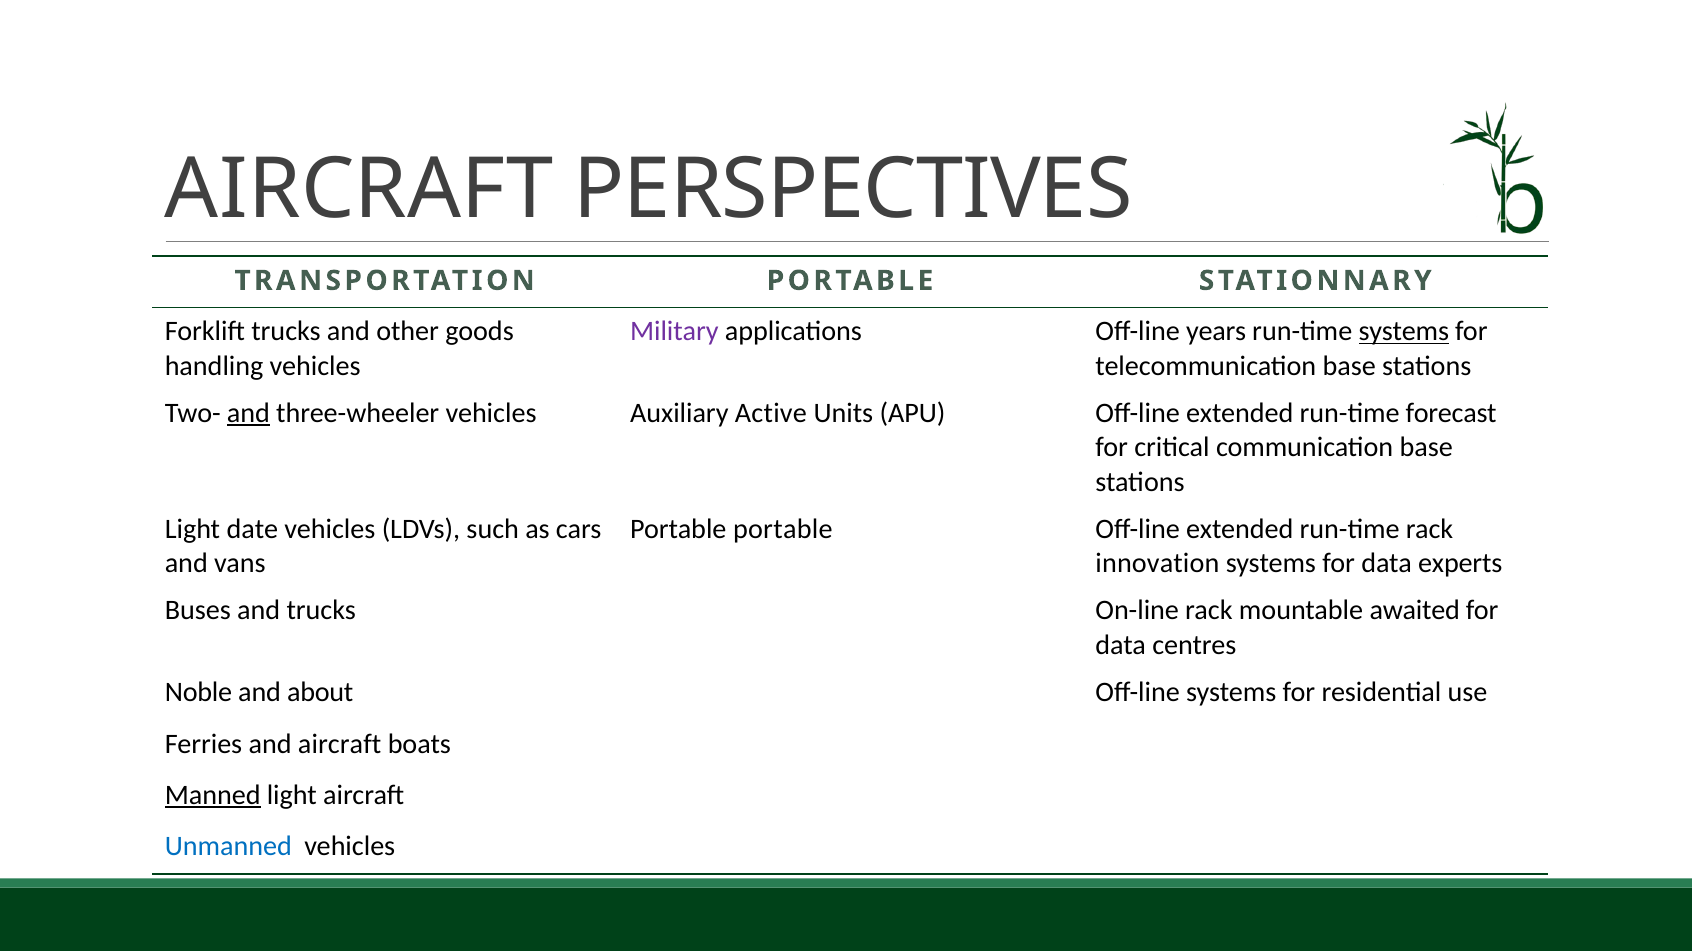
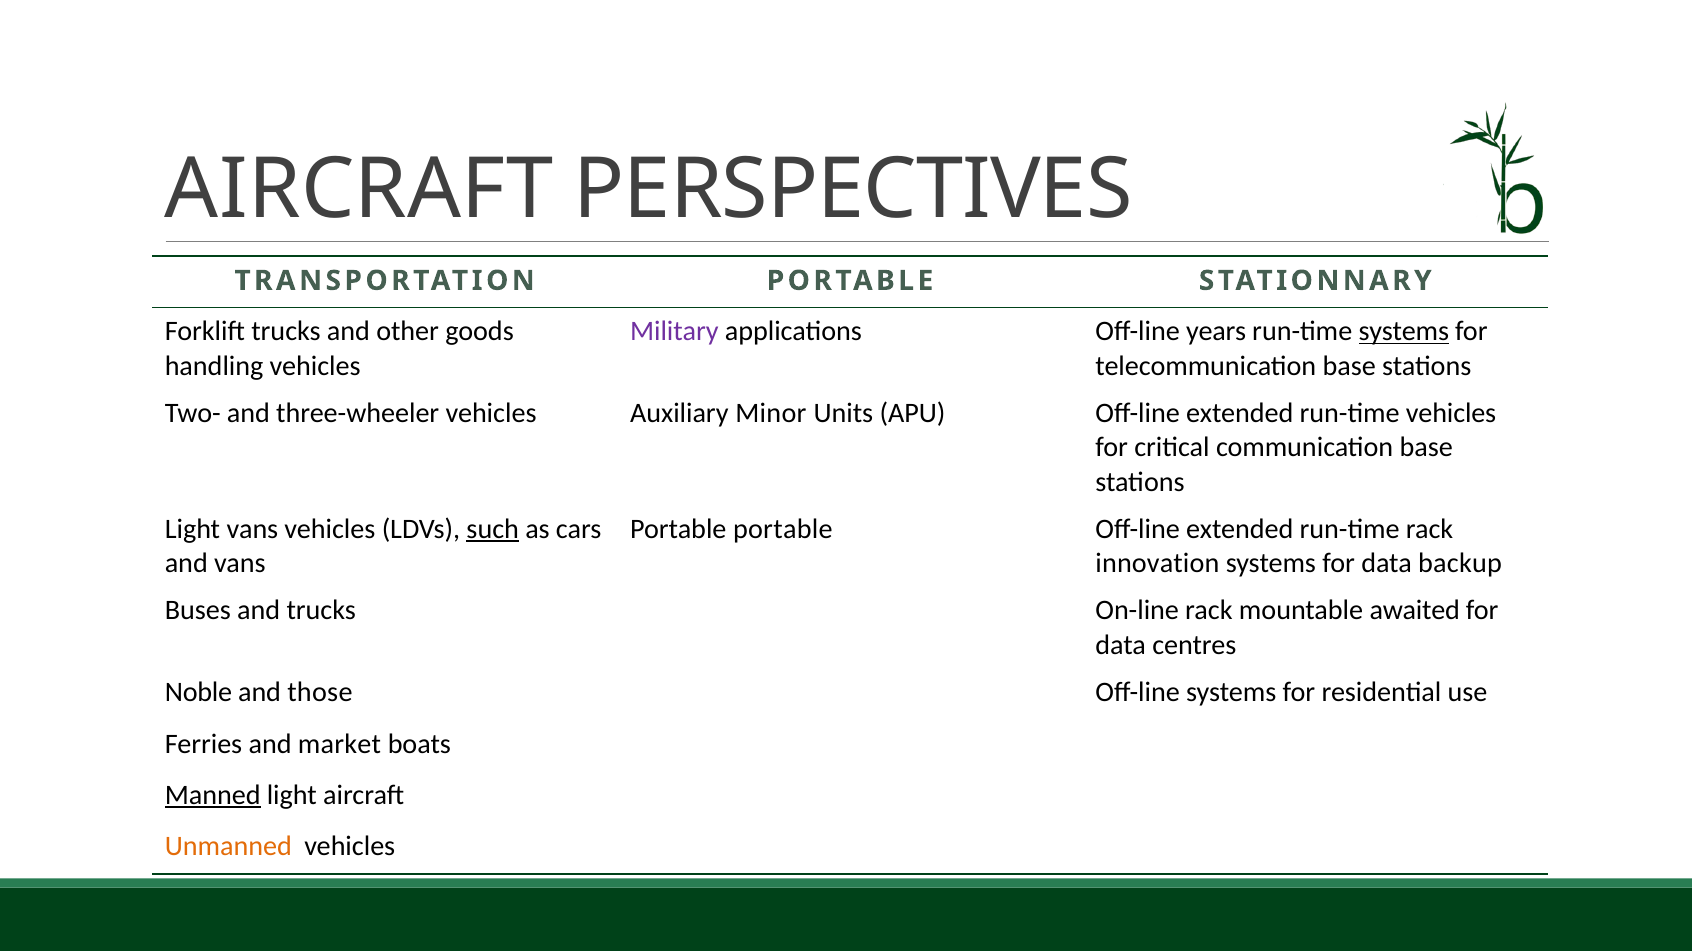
and at (248, 413) underline: present -> none
Active: Active -> Minor
run-time forecast: forecast -> vehicles
Light date: date -> vans
such underline: none -> present
experts: experts -> backup
about: about -> those
and aircraft: aircraft -> market
Unmanned colour: blue -> orange
